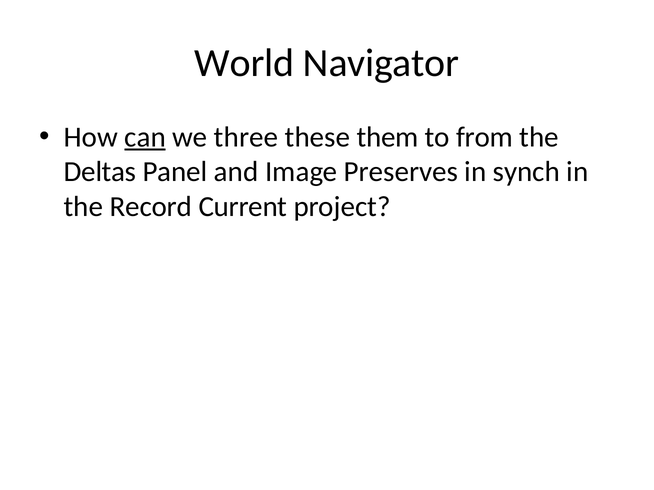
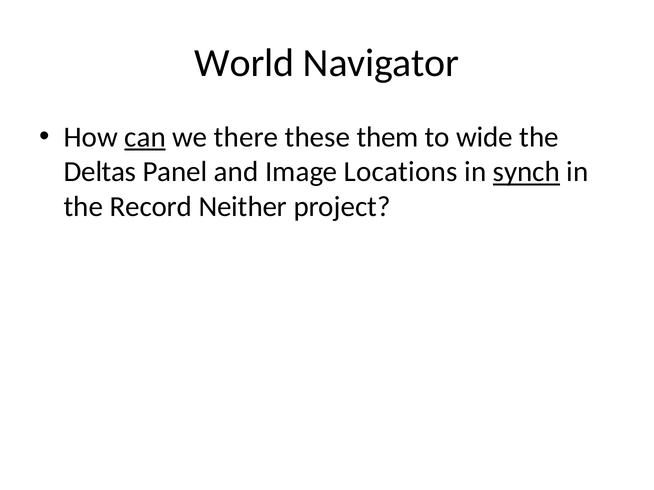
three: three -> there
from: from -> wide
Preserves: Preserves -> Locations
synch underline: none -> present
Current: Current -> Neither
